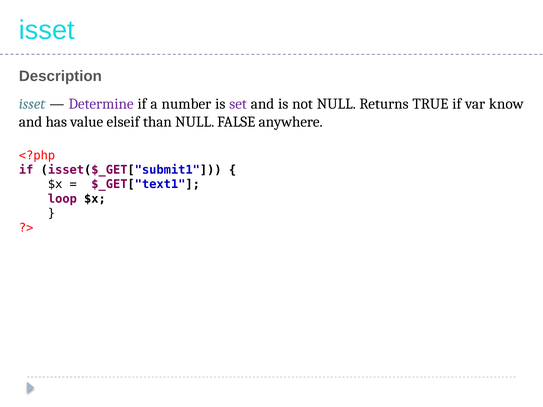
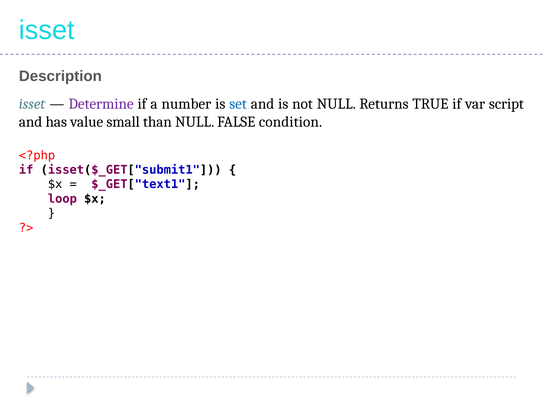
set colour: purple -> blue
know: know -> script
elseif: elseif -> small
anywhere: anywhere -> condition
